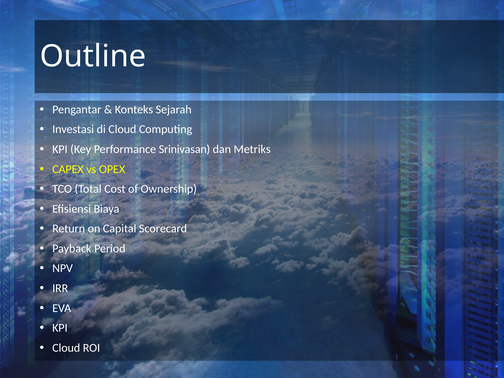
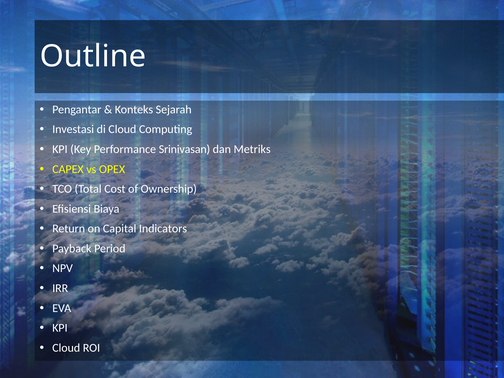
Scorecard: Scorecard -> Indicators
